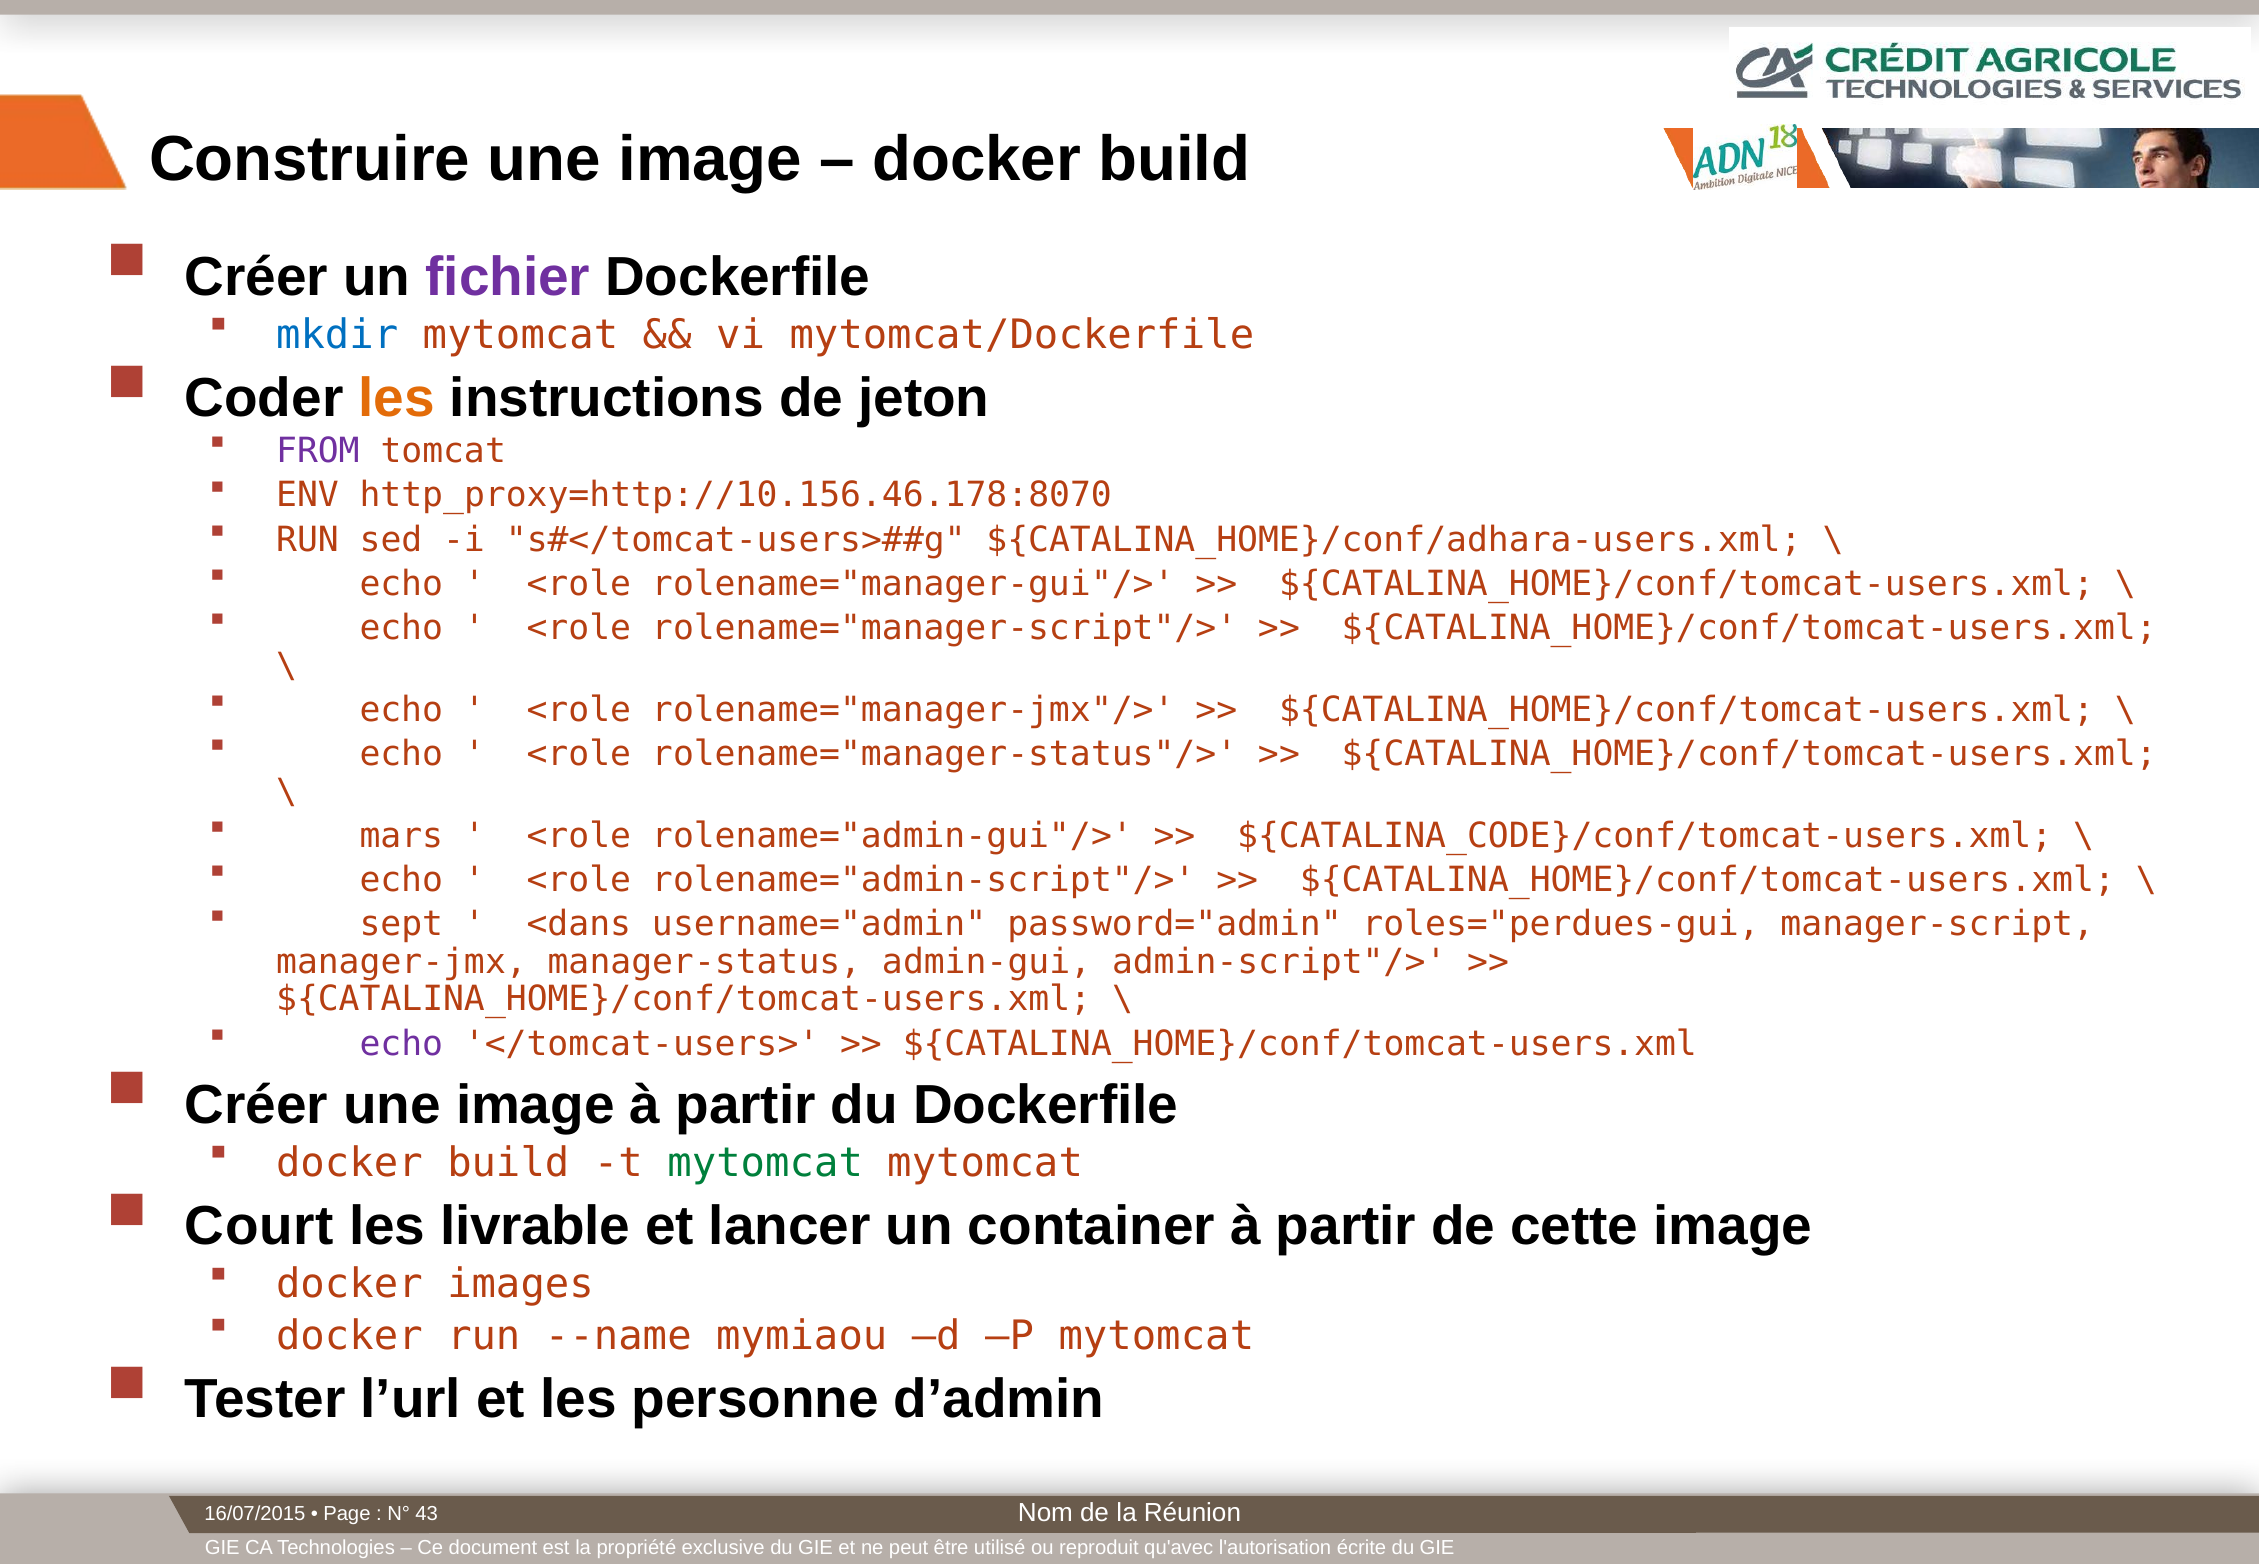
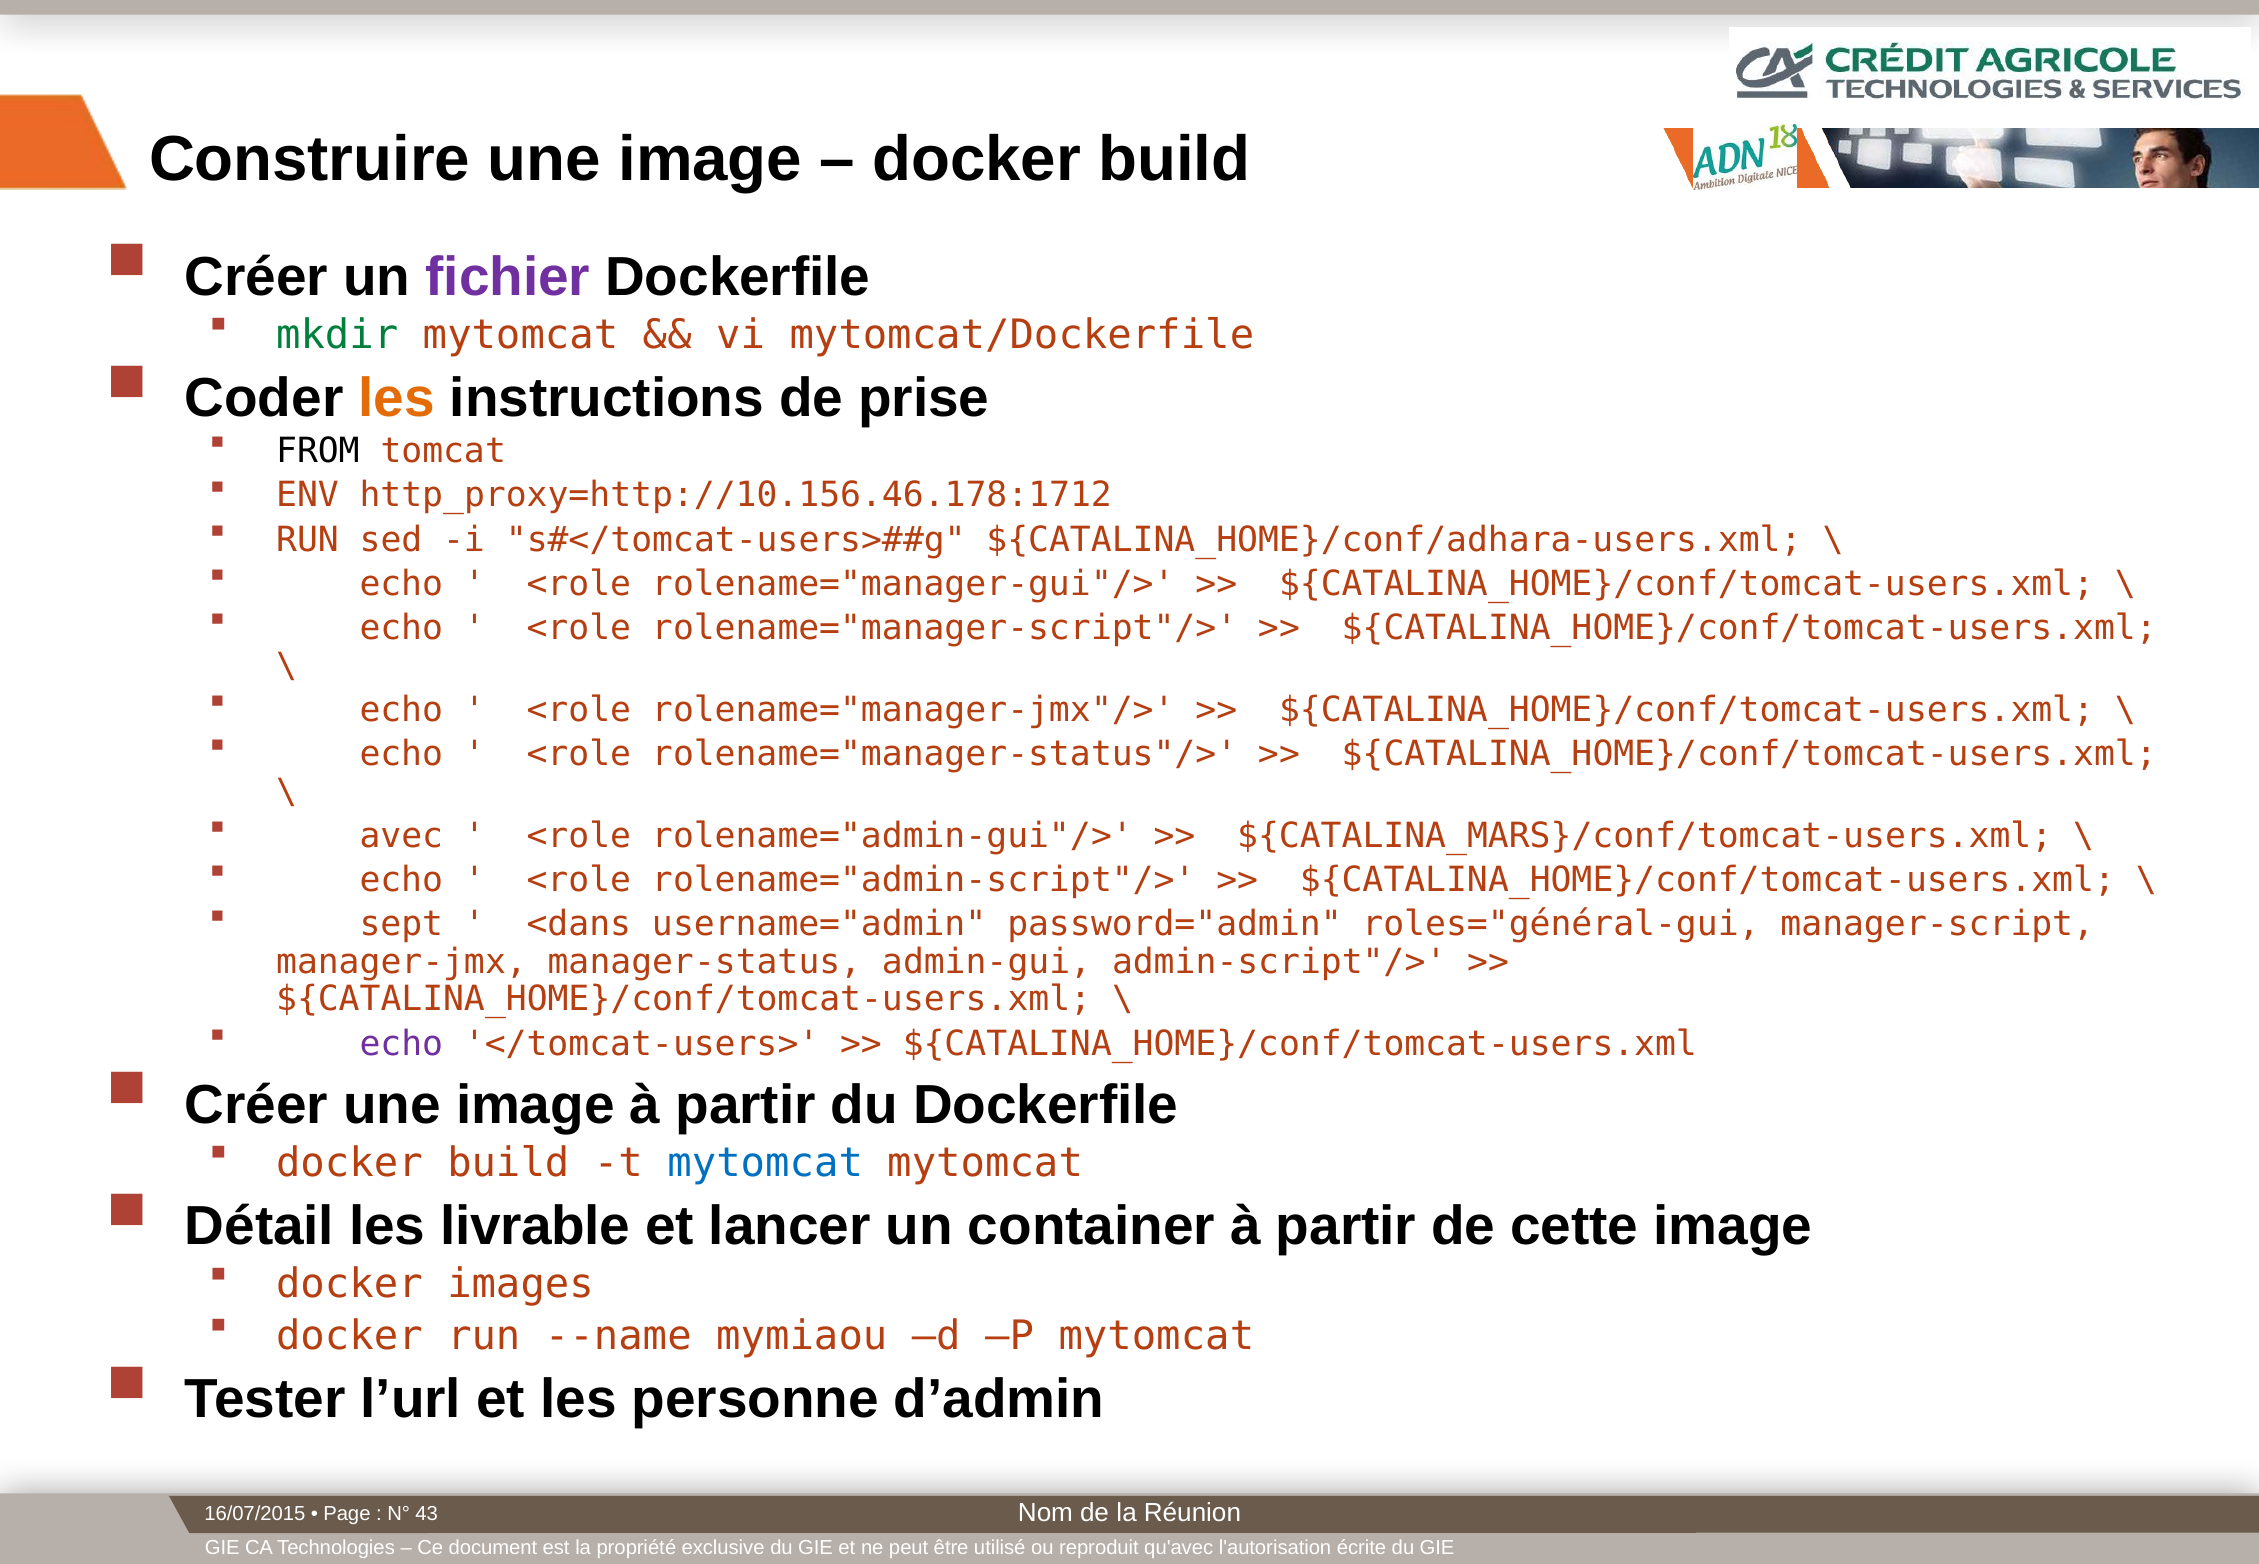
mkdir colour: blue -> green
jeton: jeton -> prise
FROM colour: purple -> black
http_proxy=http://10.156.46.178:8070: http_proxy=http://10.156.46.178:8070 -> http_proxy=http://10.156.46.178:1712
mars: mars -> avec
${CATALINA_CODE}/conf/tomcat-users.xml: ${CATALINA_CODE}/conf/tomcat-users.xml -> ${CATALINA_MARS}/conf/tomcat-users.xml
roles="perdues-gui: roles="perdues-gui -> roles="général-gui
mytomcat at (765, 1163) colour: green -> blue
Court: Court -> Détail
